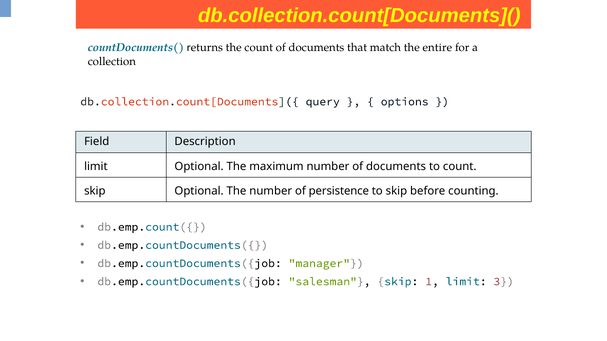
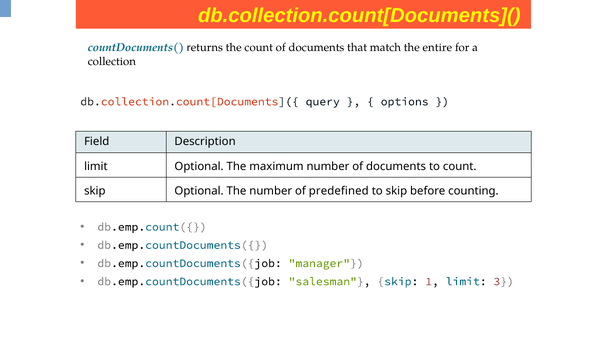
persistence: persistence -> predefined
